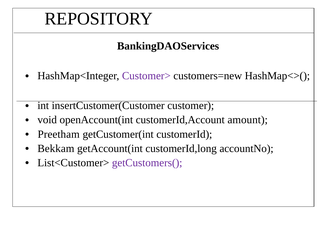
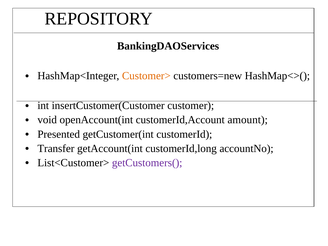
Customer> colour: purple -> orange
Preetham: Preetham -> Presented
Bekkam: Bekkam -> Transfer
